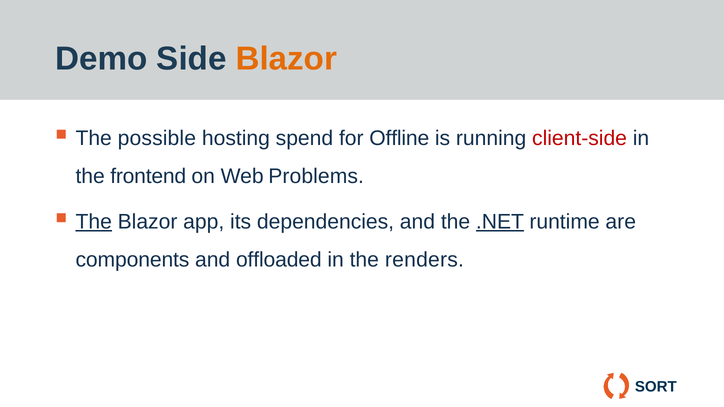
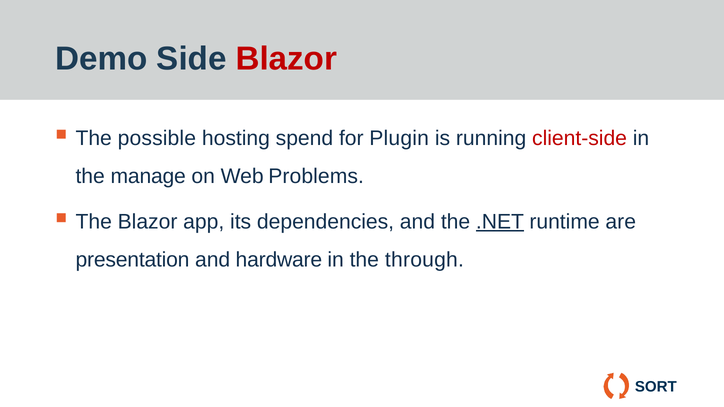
Blazor at (286, 59) colour: orange -> red
Offline: Offline -> Plugin
frontend: frontend -> manage
The at (94, 222) underline: present -> none
components: components -> presentation
offloaded: offloaded -> hardware
renders: renders -> through
